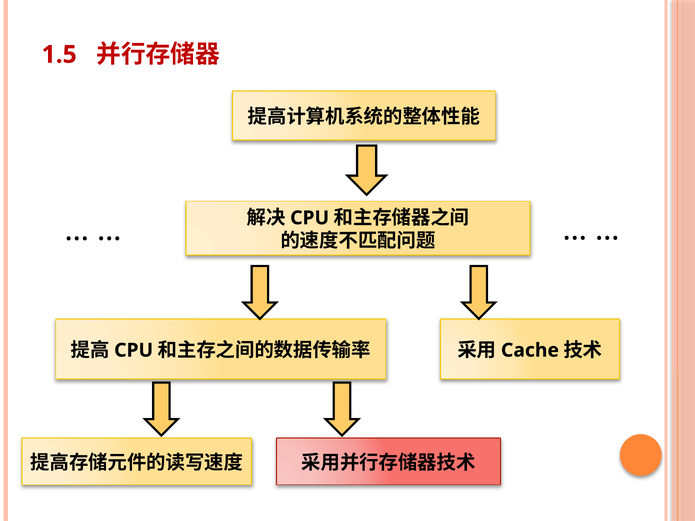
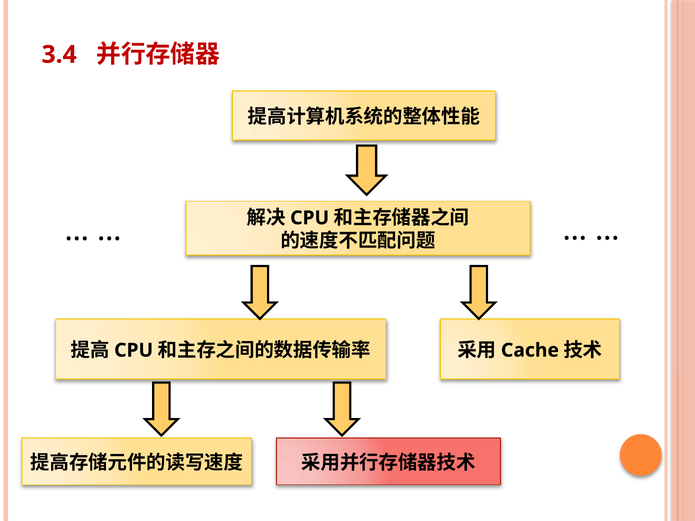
1.5: 1.5 -> 3.4
